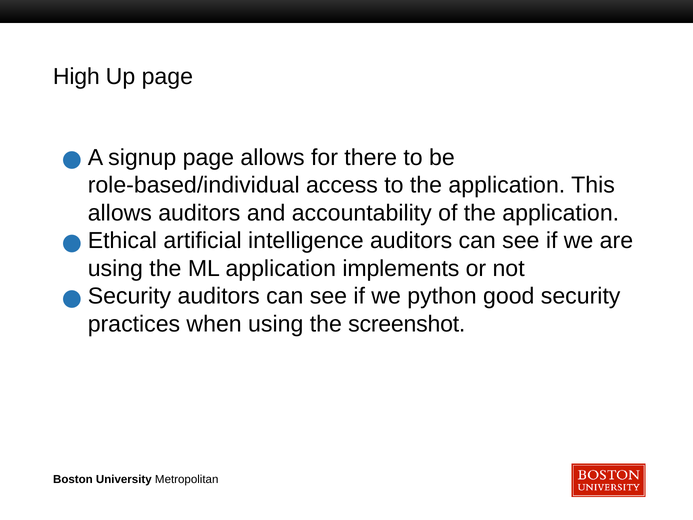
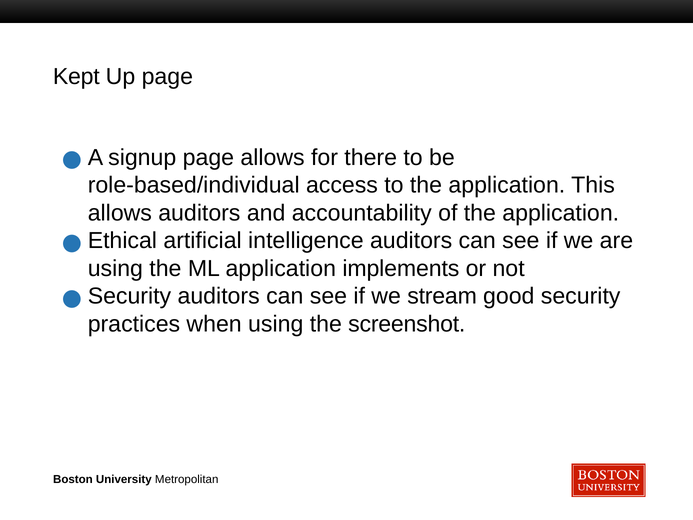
High: High -> Kept
python: python -> stream
